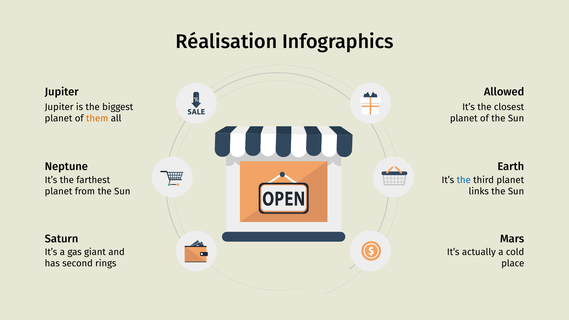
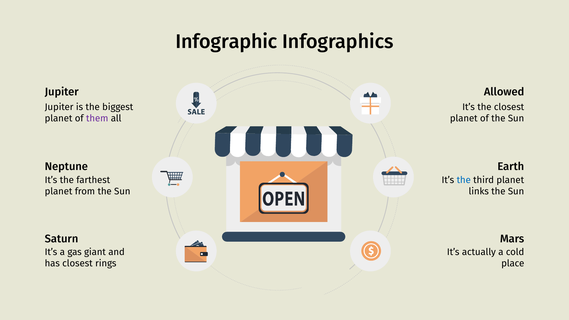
Réalisation: Réalisation -> Infographic
them colour: orange -> purple
has second: second -> closest
